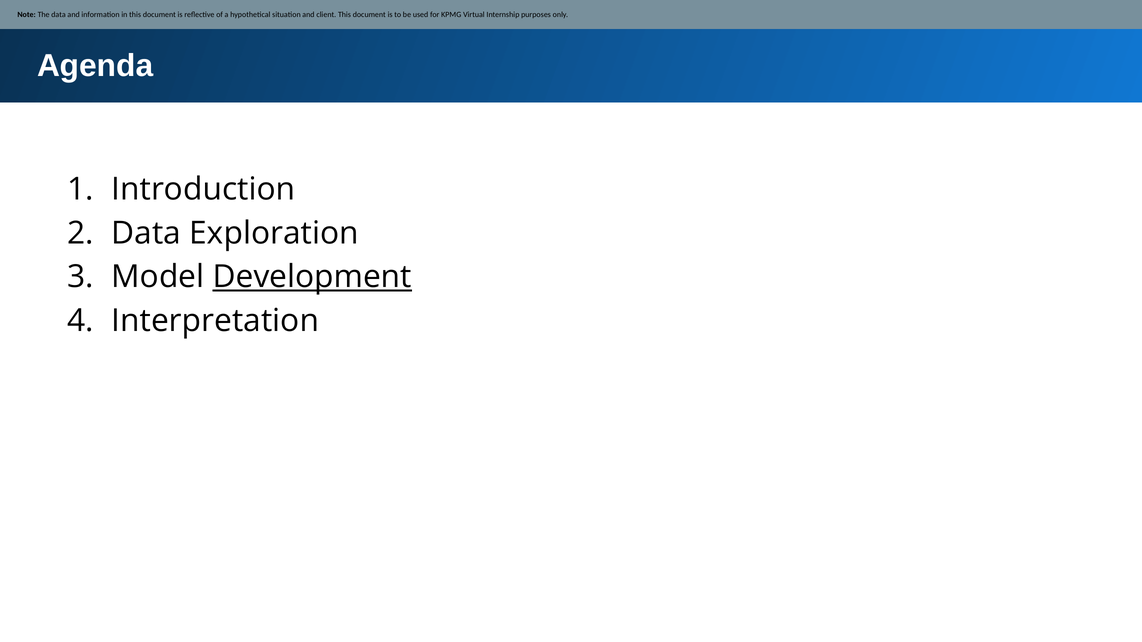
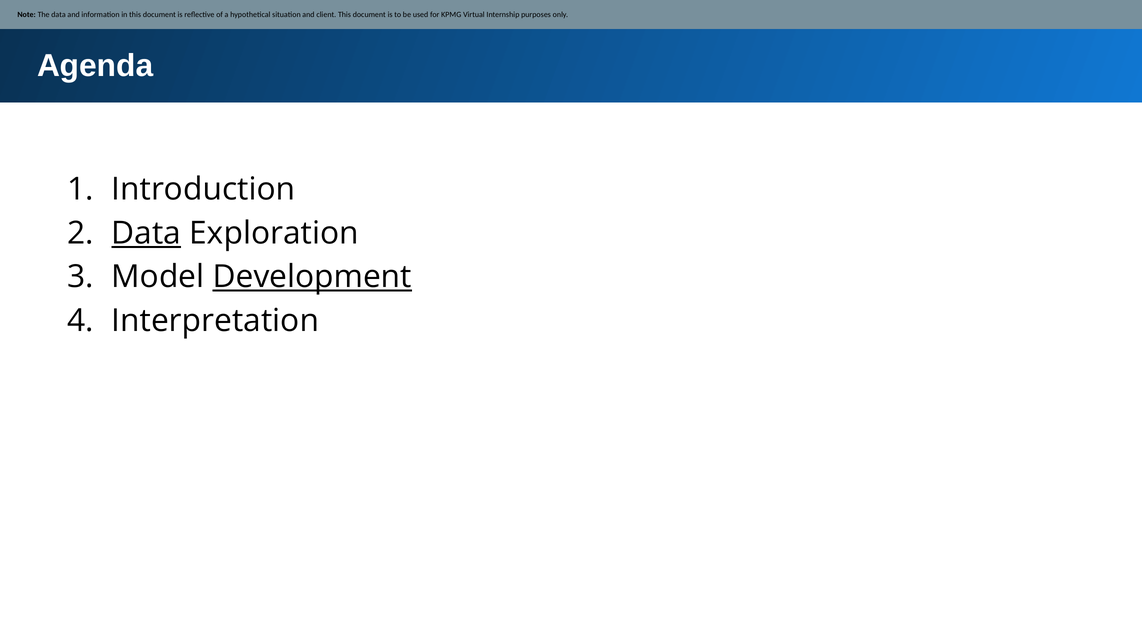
Data at (146, 233) underline: none -> present
